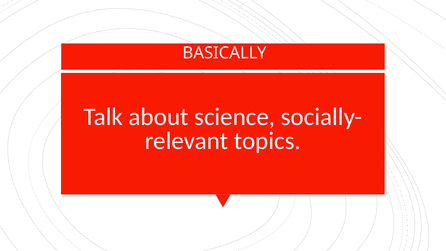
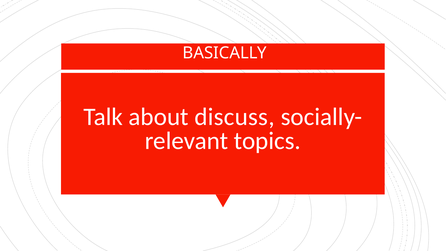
science: science -> discuss
